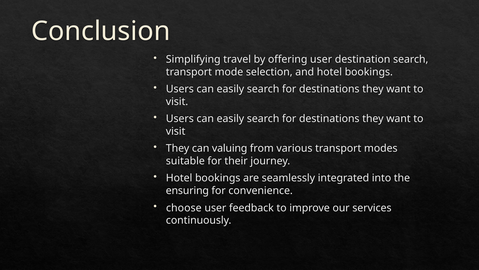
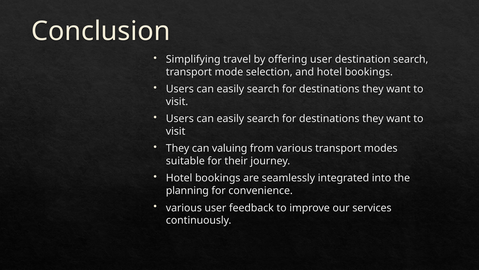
ensuring: ensuring -> planning
choose at (184, 207): choose -> various
